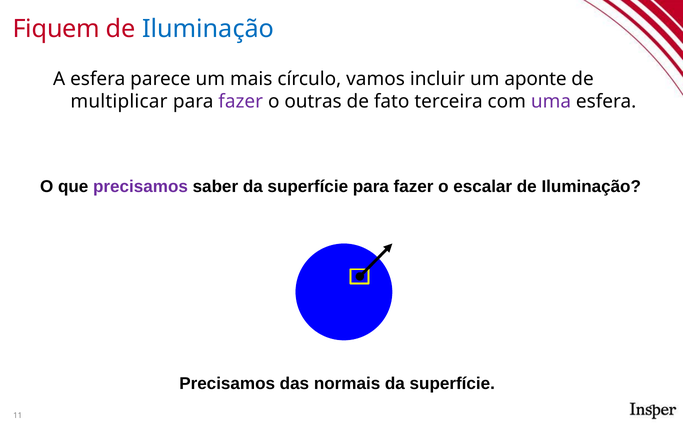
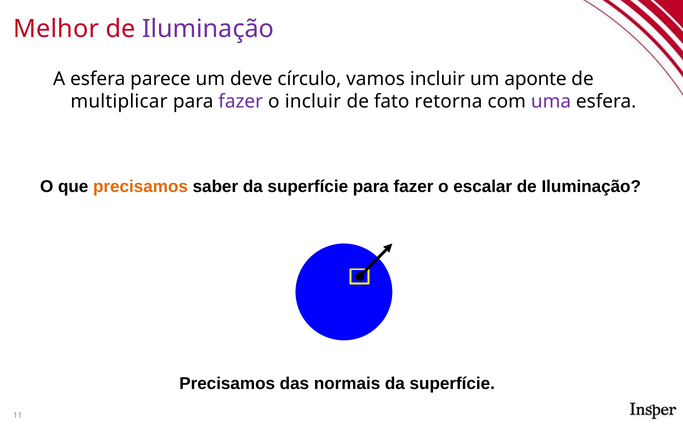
Fiquem: Fiquem -> Melhor
Iluminação at (208, 29) colour: blue -> purple
mais: mais -> deve
o outras: outras -> incluir
terceira: terceira -> retorna
precisamos at (140, 187) colour: purple -> orange
